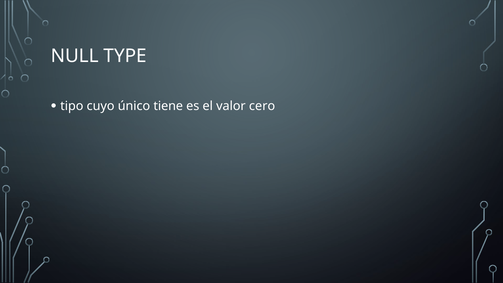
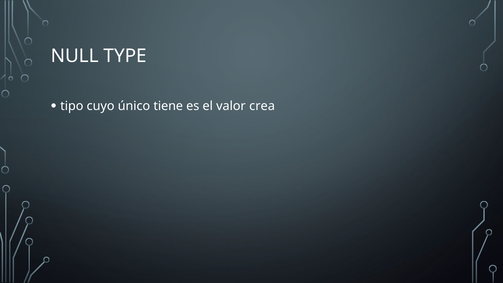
cero: cero -> crea
